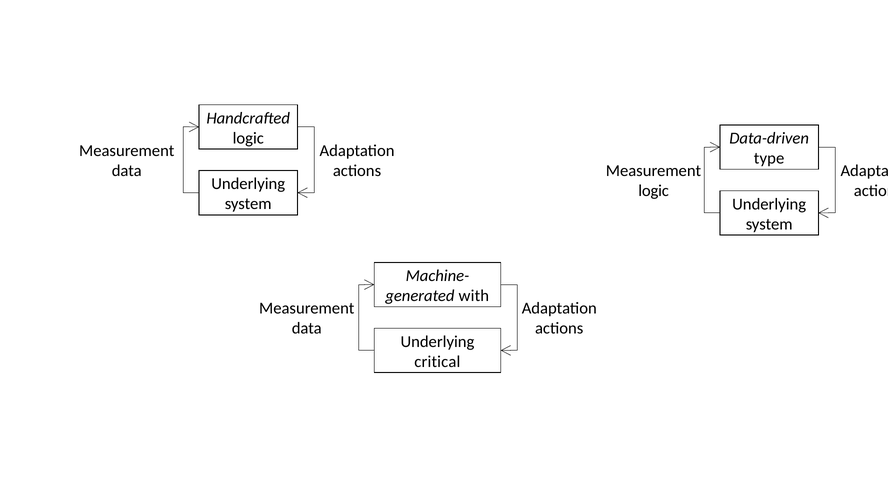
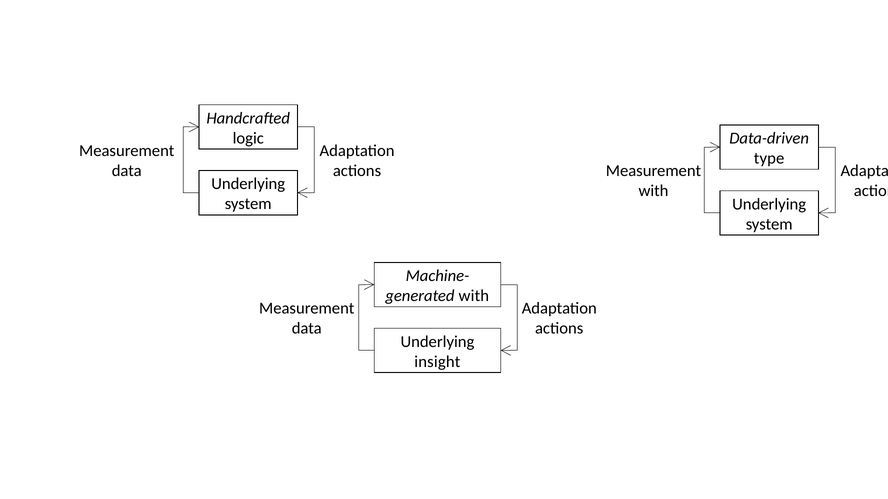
logic at (654, 191): logic -> with
critical: critical -> insight
